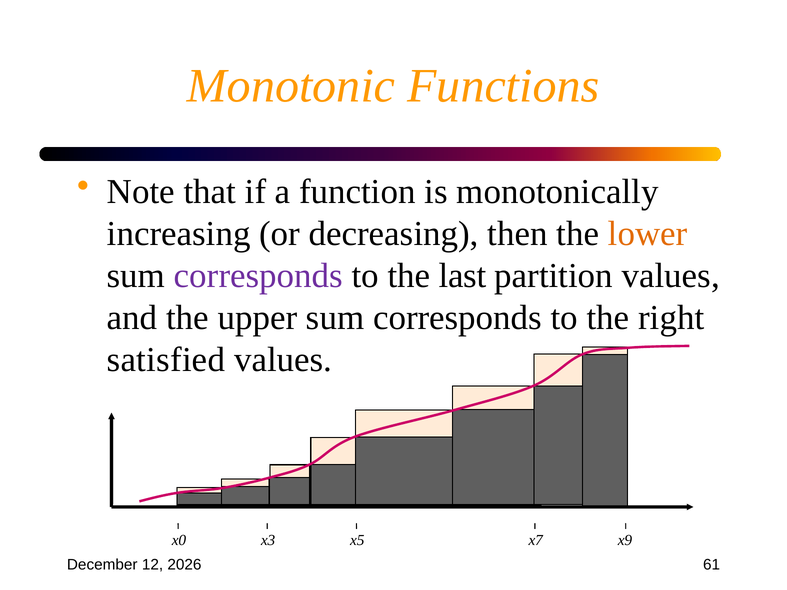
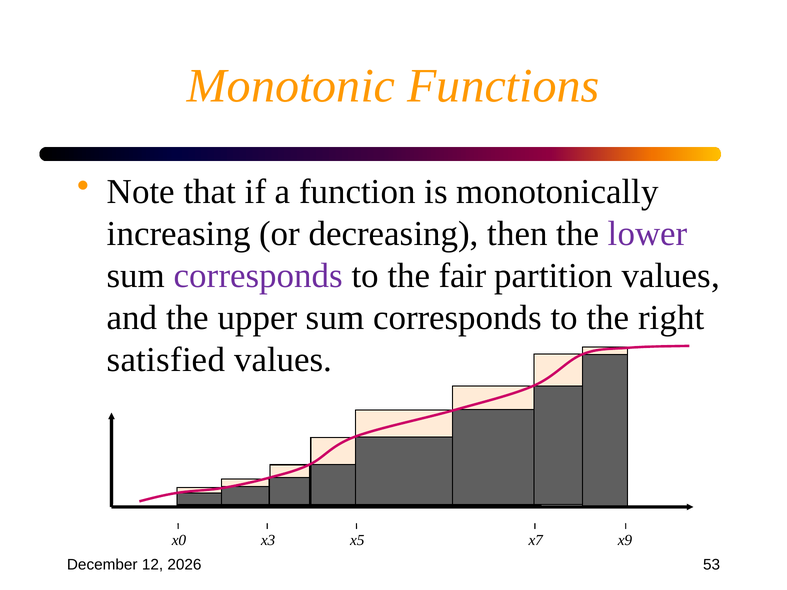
lower colour: orange -> purple
last: last -> fair
61: 61 -> 53
